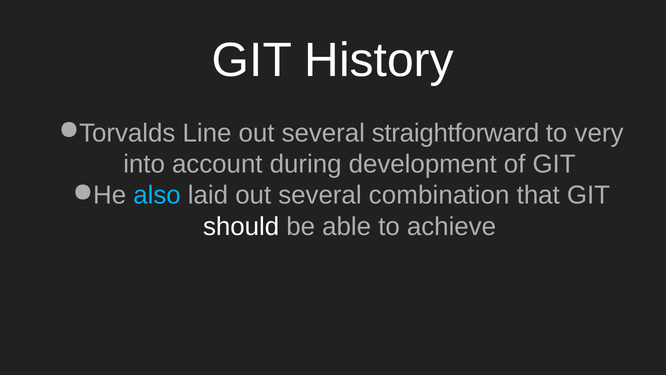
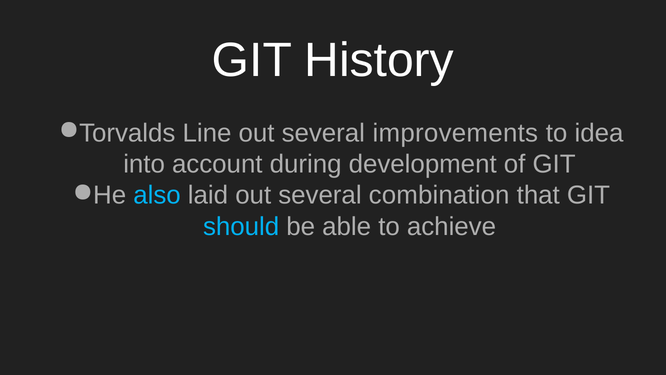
straightforward: straightforward -> improvements
very: very -> idea
should colour: white -> light blue
